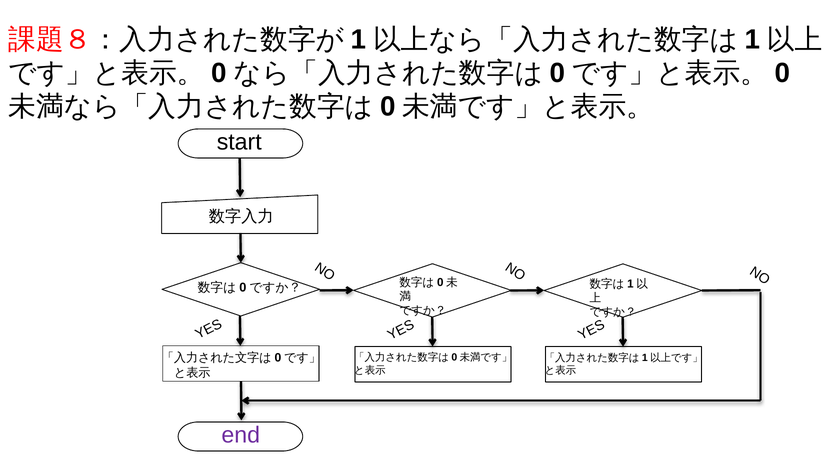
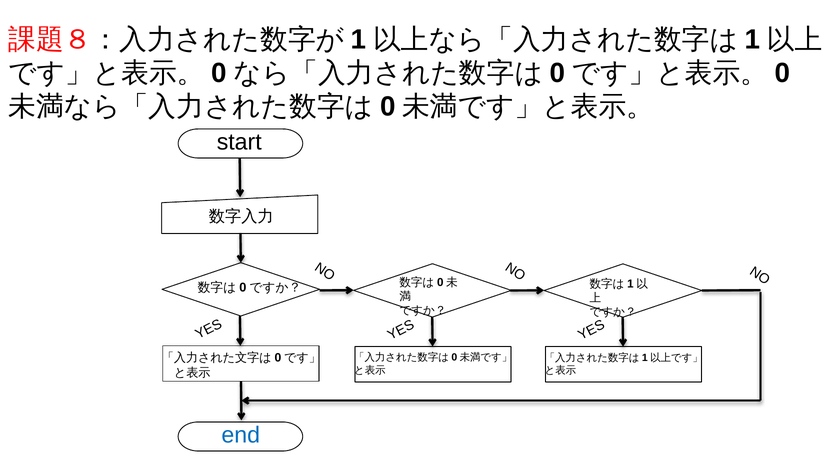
end colour: purple -> blue
